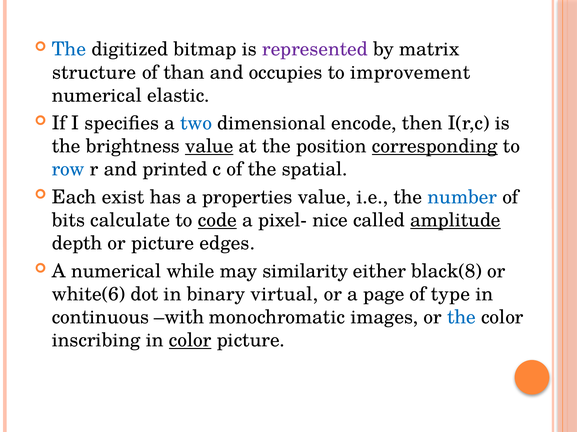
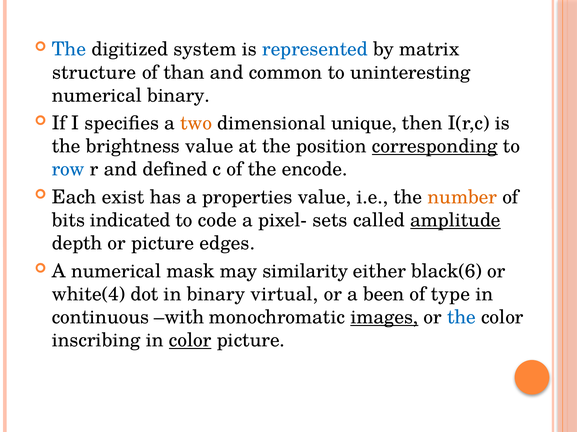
bitmap: bitmap -> system
represented colour: purple -> blue
occupies: occupies -> common
improvement: improvement -> uninteresting
numerical elastic: elastic -> binary
two colour: blue -> orange
encode: encode -> unique
value at (209, 147) underline: present -> none
printed: printed -> defined
spatial: spatial -> encode
number colour: blue -> orange
calculate: calculate -> indicated
code underline: present -> none
nice: nice -> sets
while: while -> mask
black(8: black(8 -> black(6
white(6: white(6 -> white(4
page: page -> been
images underline: none -> present
